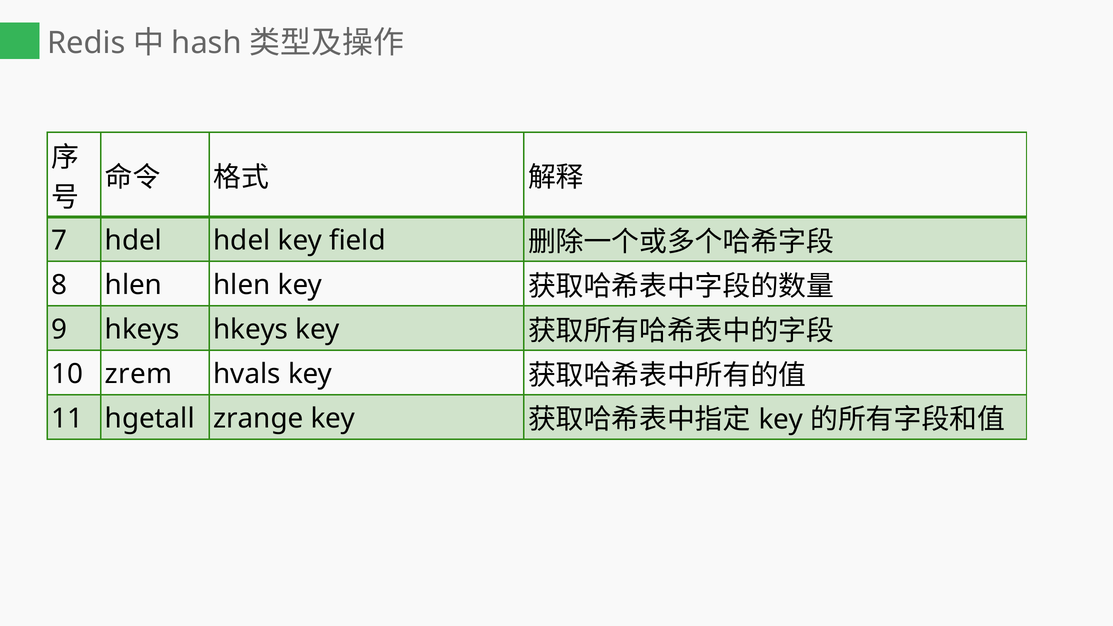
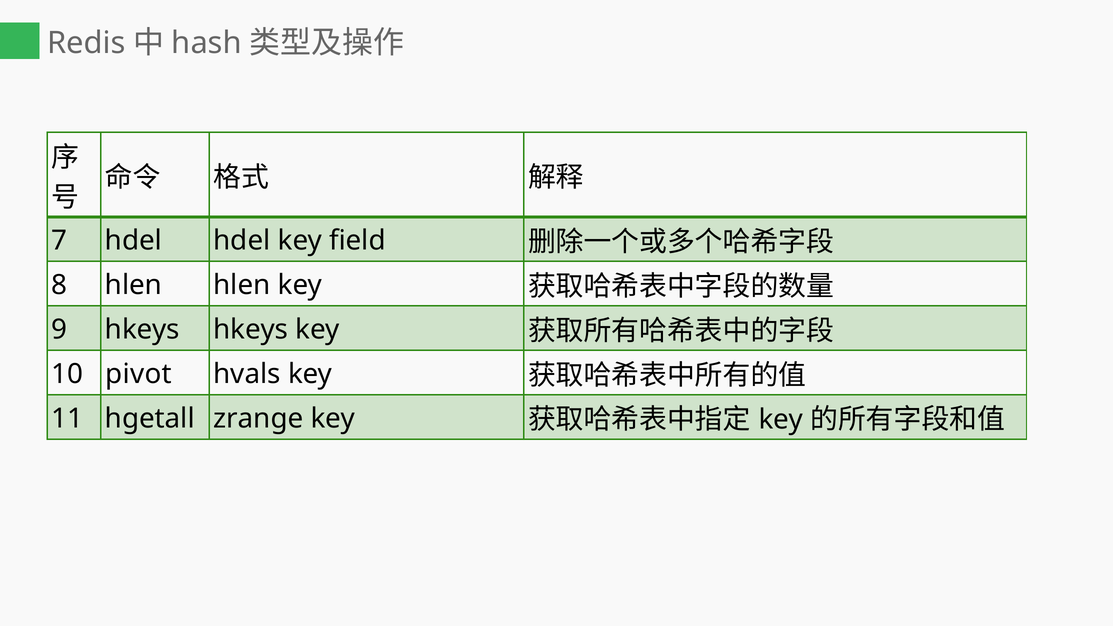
zrem: zrem -> pivot
